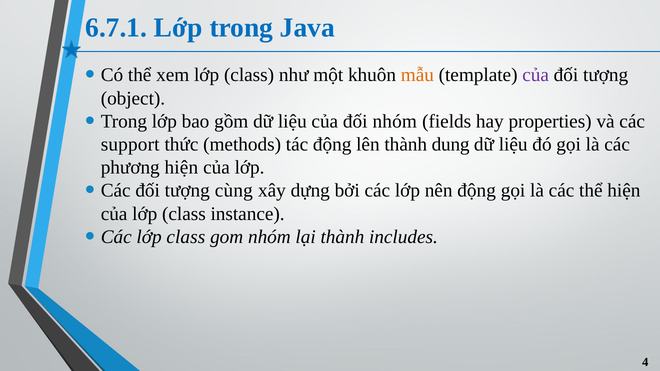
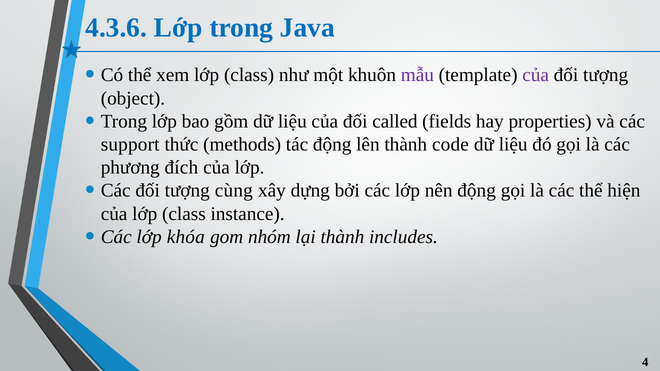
6.7.1: 6.7.1 -> 4.3.6
mẫu colour: orange -> purple
đối nhóm: nhóm -> called
dung: dung -> code
phương hiện: hiện -> đích
Các lớp class: class -> khóa
